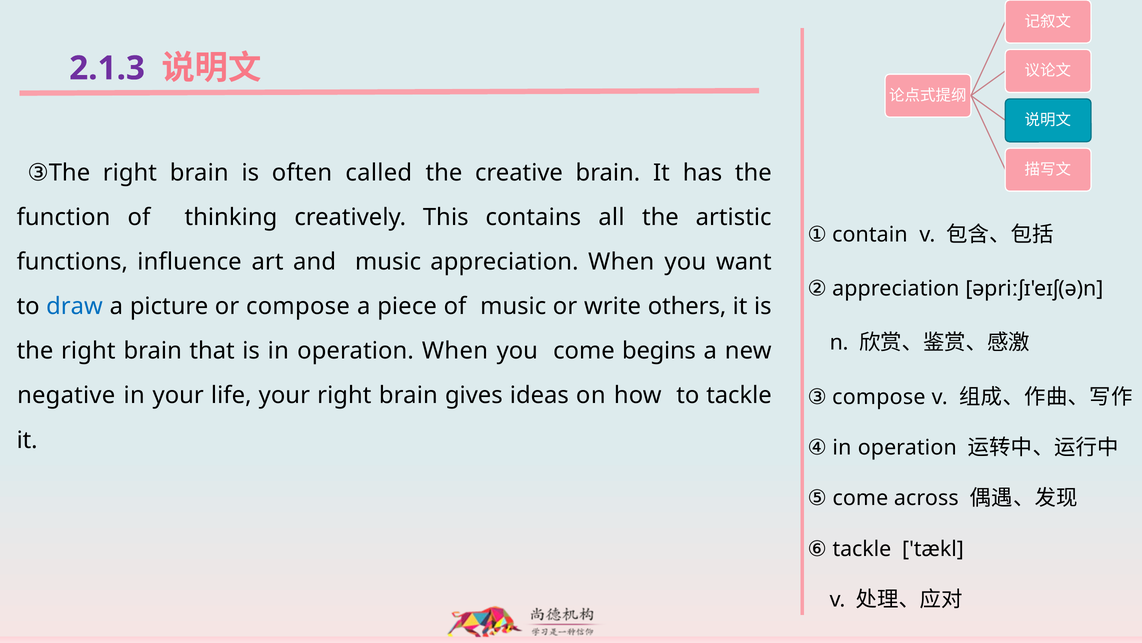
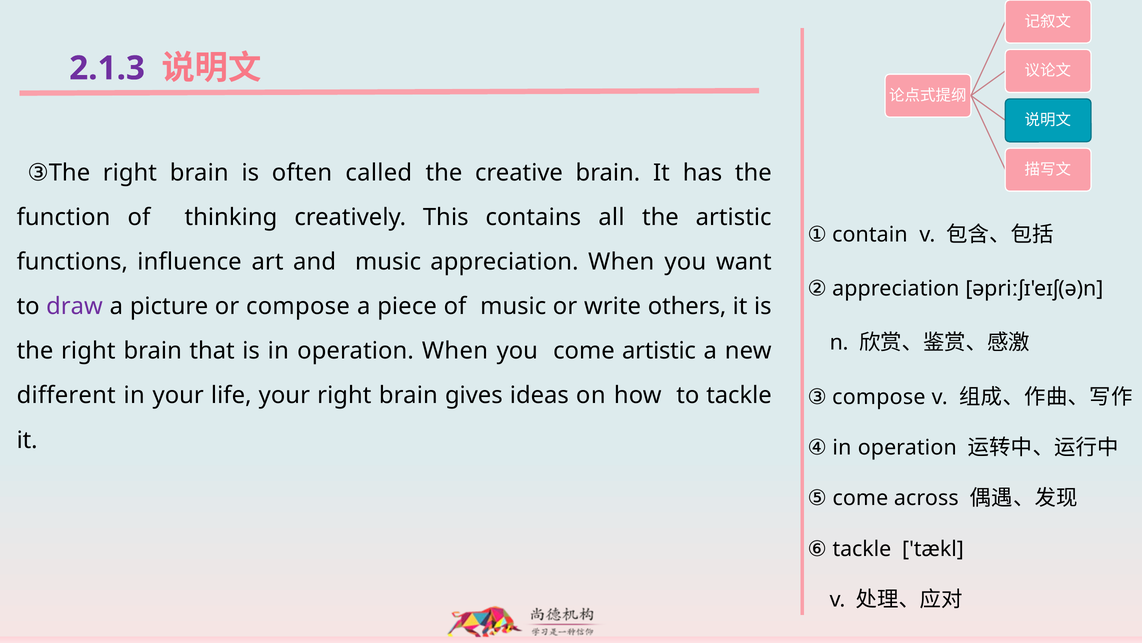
draw colour: blue -> purple
come begins: begins -> artistic
negative: negative -> different
